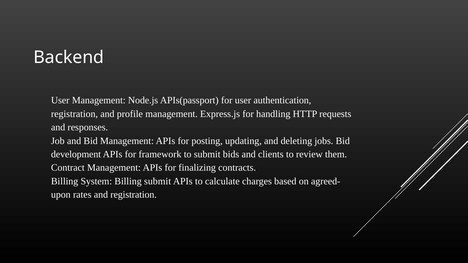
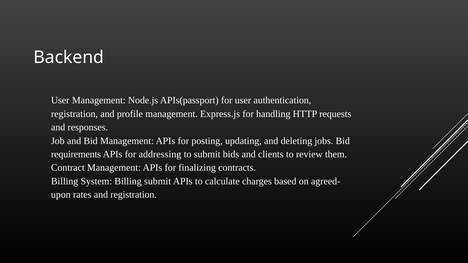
development: development -> requirements
framework: framework -> addressing
